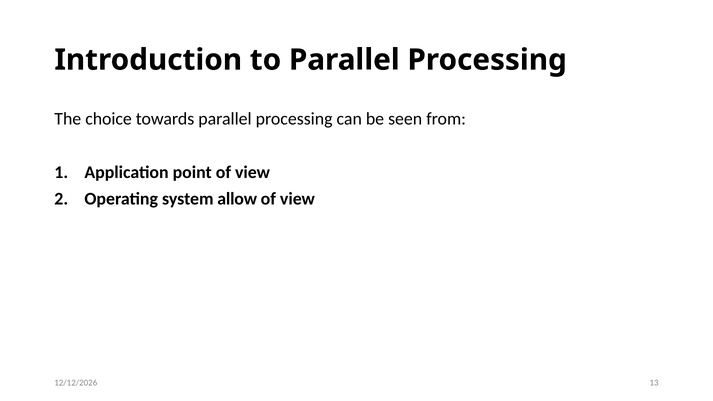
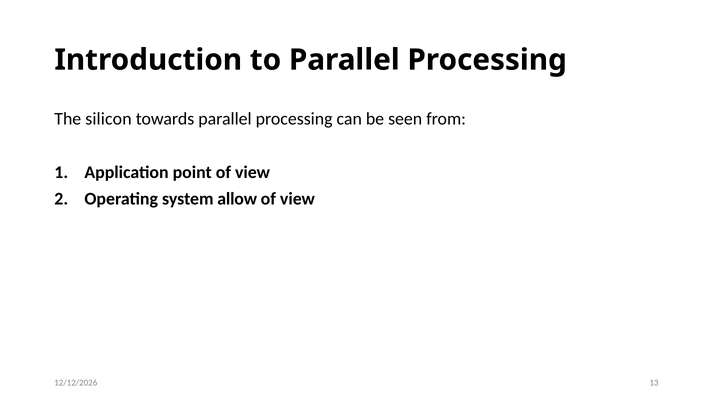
choice: choice -> silicon
